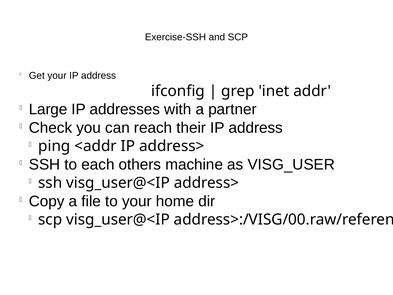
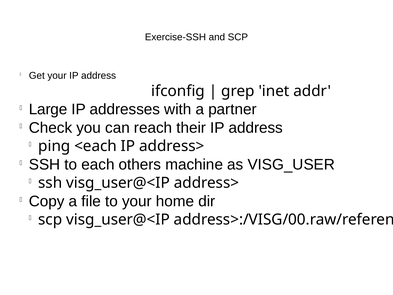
<addr: <addr -> <each
